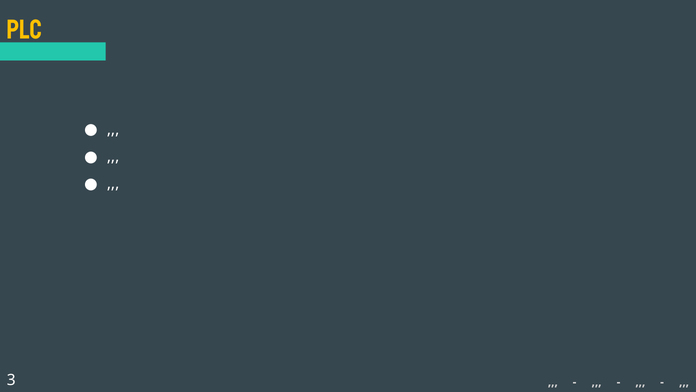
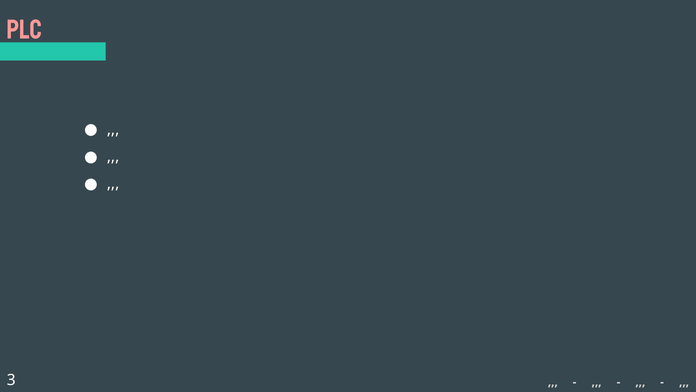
PLC colour: yellow -> pink
